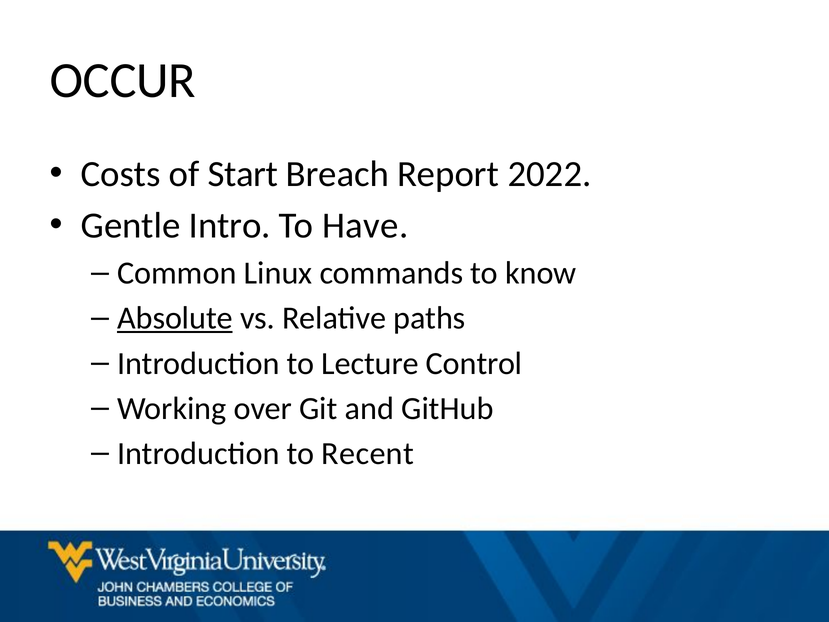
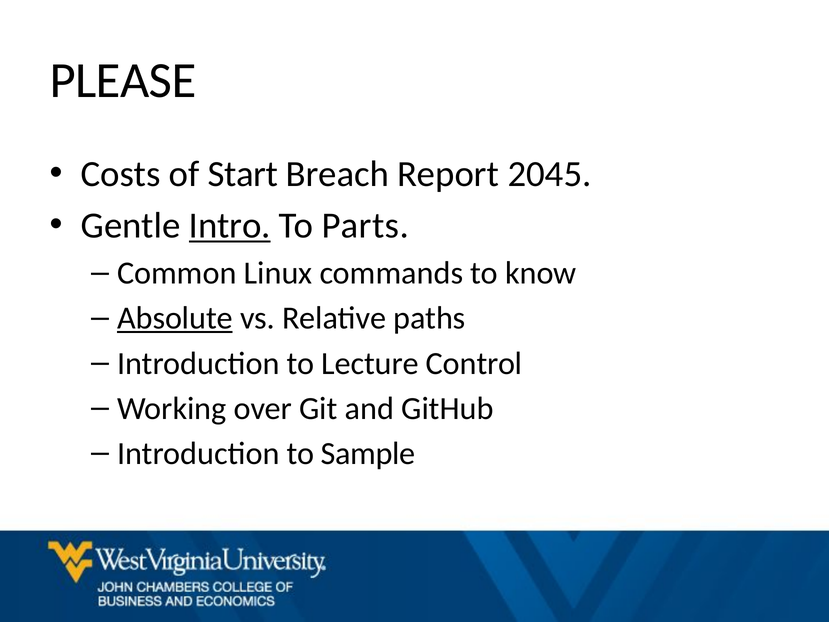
OCCUR: OCCUR -> PLEASE
2022: 2022 -> 2045
Intro underline: none -> present
Have: Have -> Parts
Recent: Recent -> Sample
